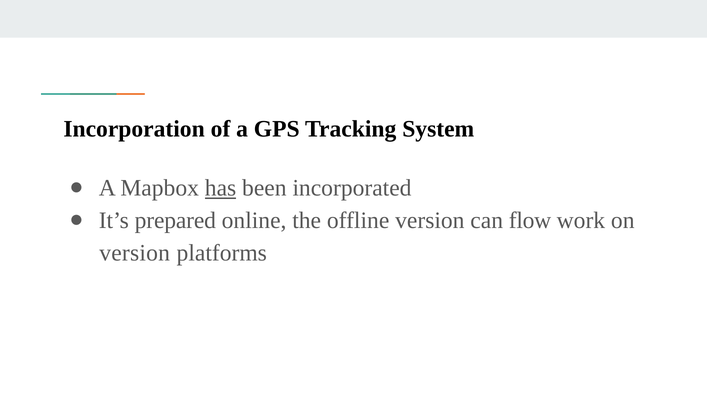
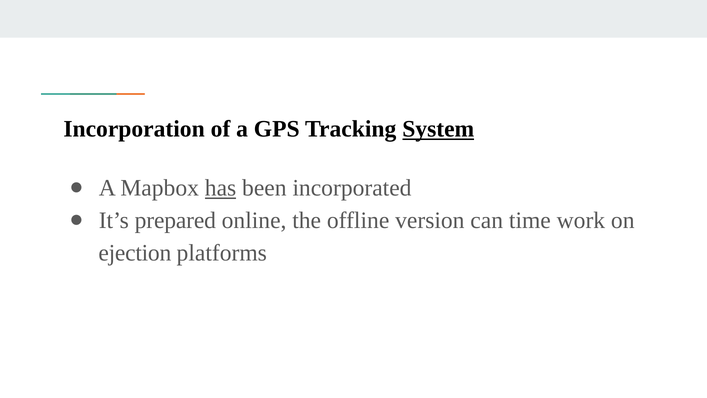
System underline: none -> present
flow: flow -> time
version at (135, 253): version -> ejection
